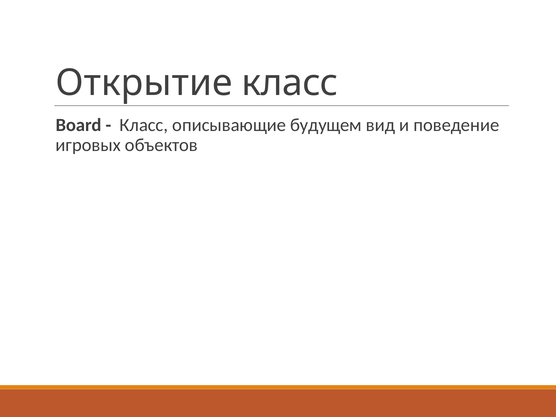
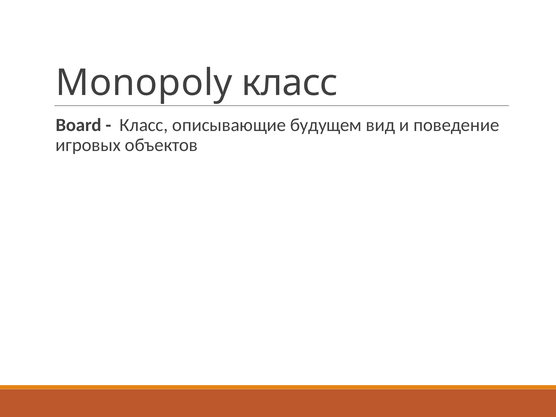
Открытие: Открытие -> Monopoly
